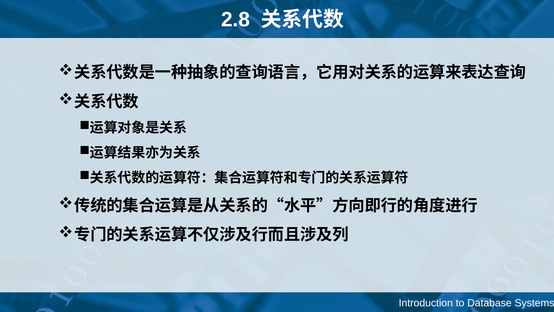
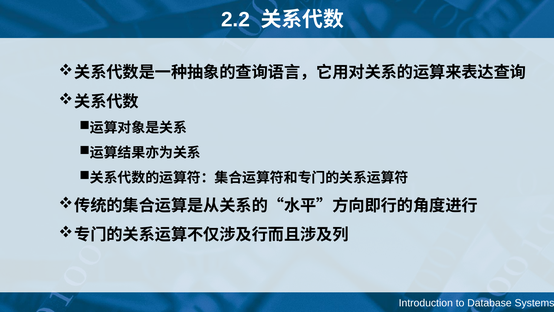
2.8: 2.8 -> 2.2
